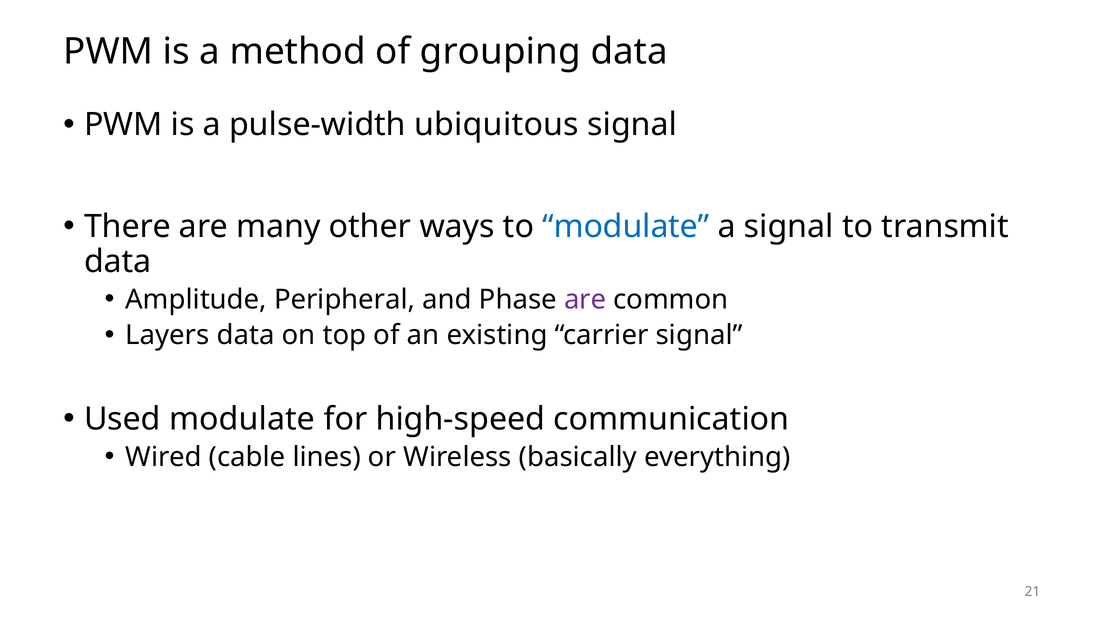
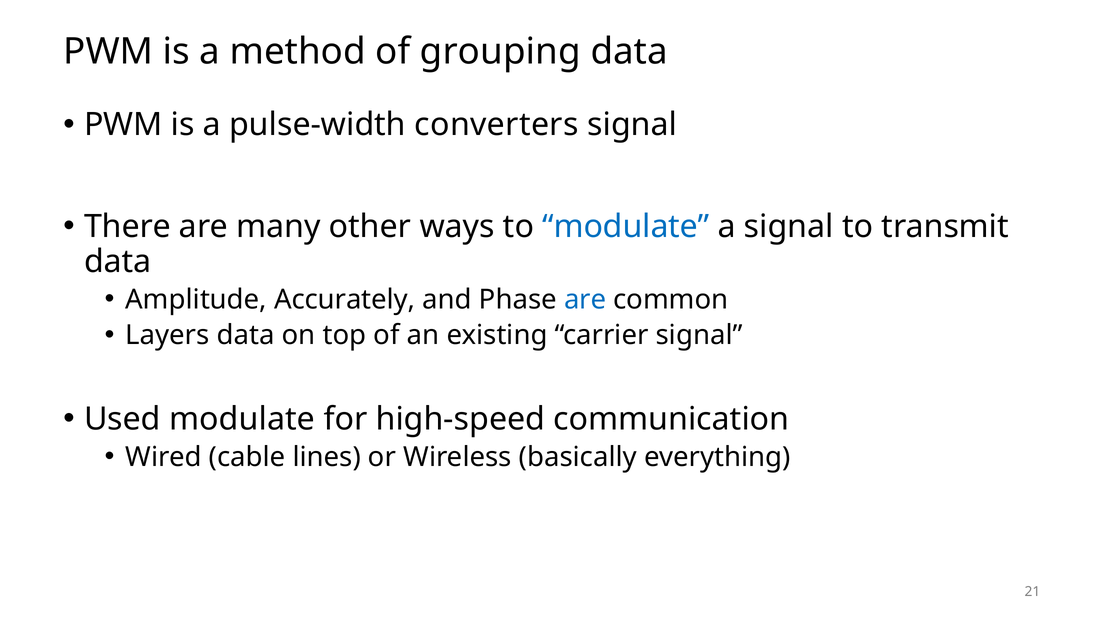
ubiquitous: ubiquitous -> converters
Peripheral: Peripheral -> Accurately
are at (585, 299) colour: purple -> blue
